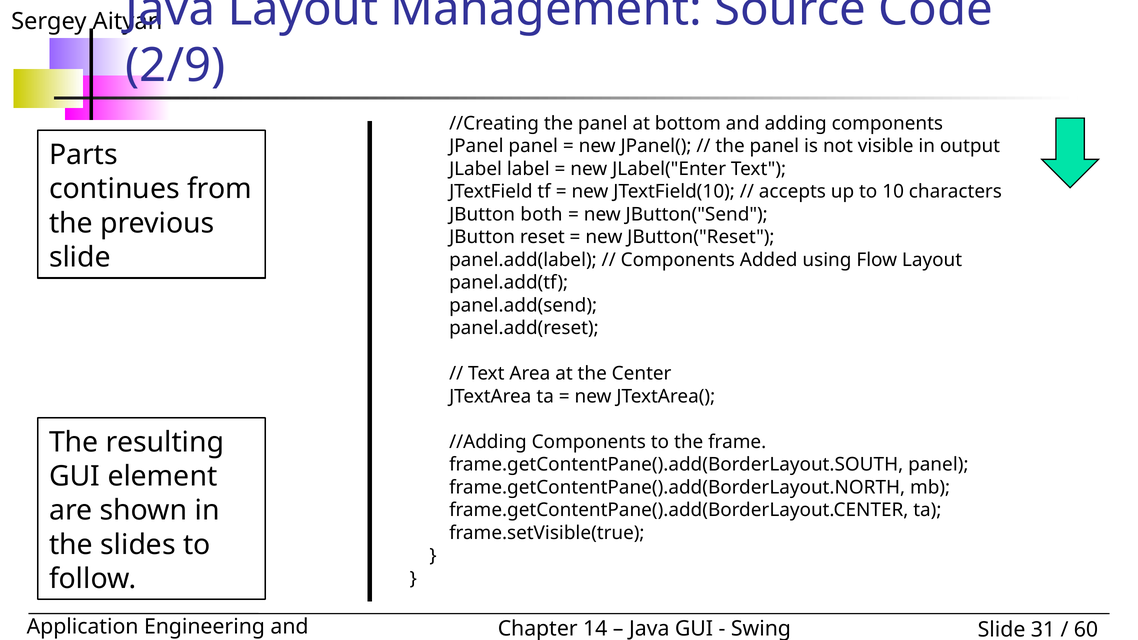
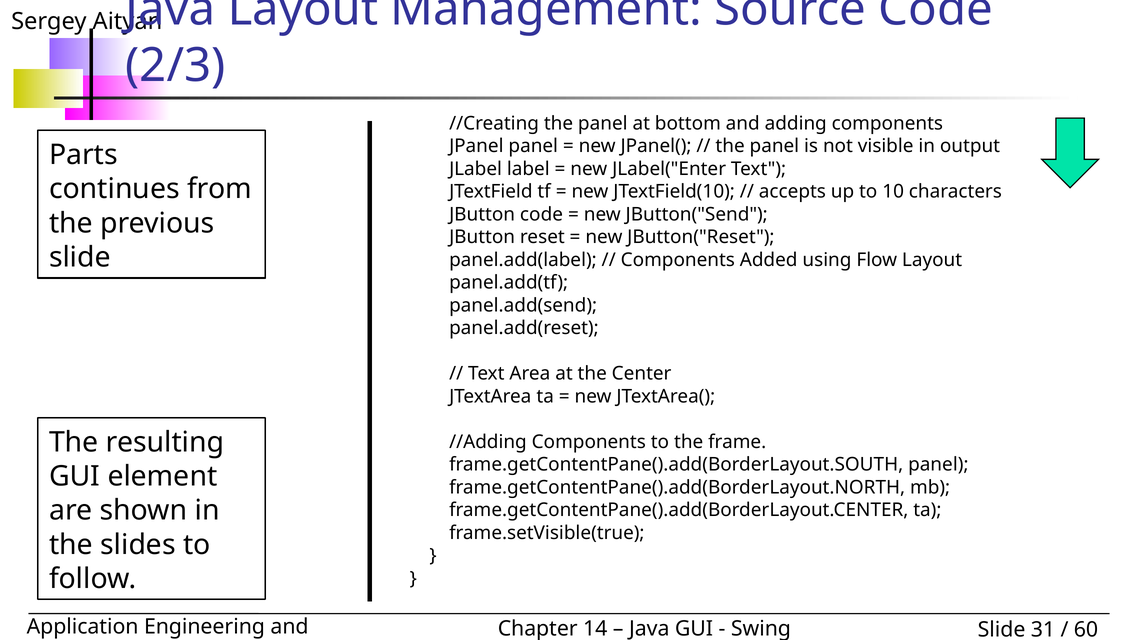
2/9: 2/9 -> 2/3
JButton both: both -> code
